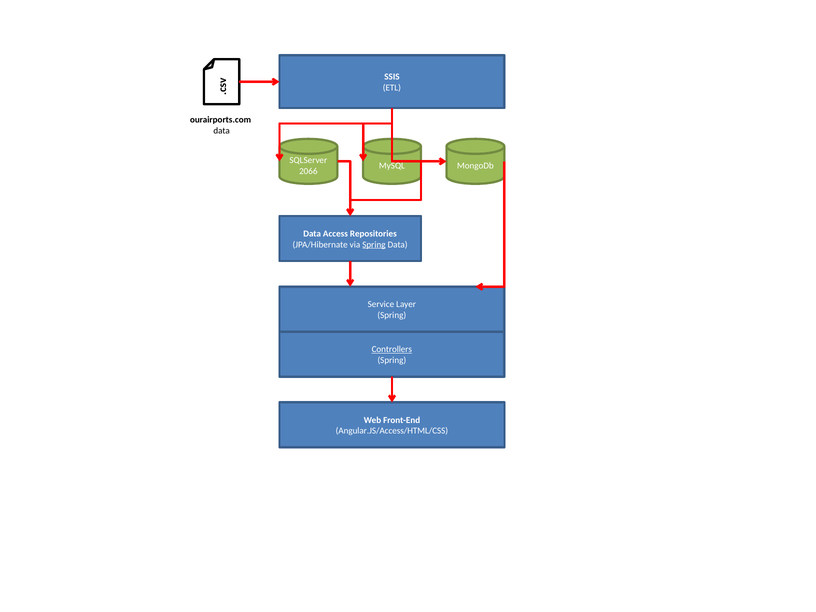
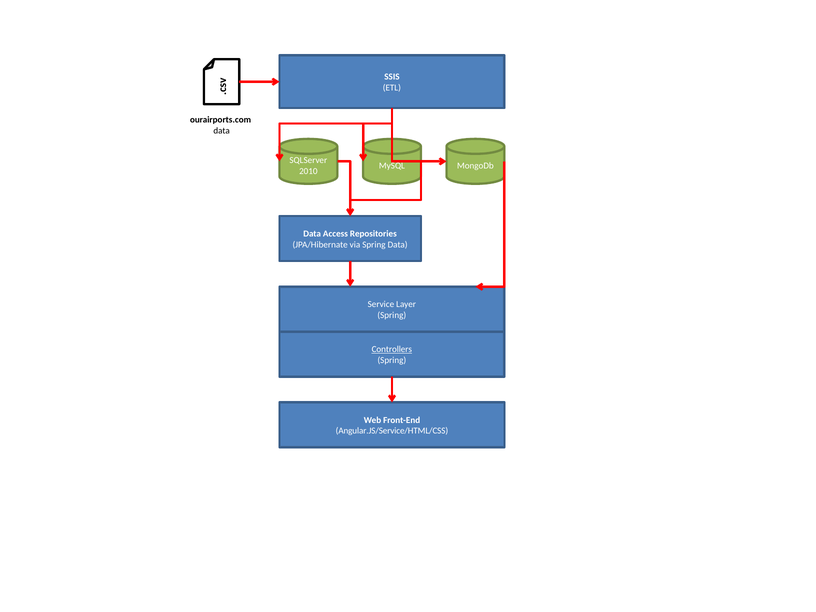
2066: 2066 -> 2010
Spring at (374, 245) underline: present -> none
Angular.JS/Access/HTML/CSS: Angular.JS/Access/HTML/CSS -> Angular.JS/Service/HTML/CSS
